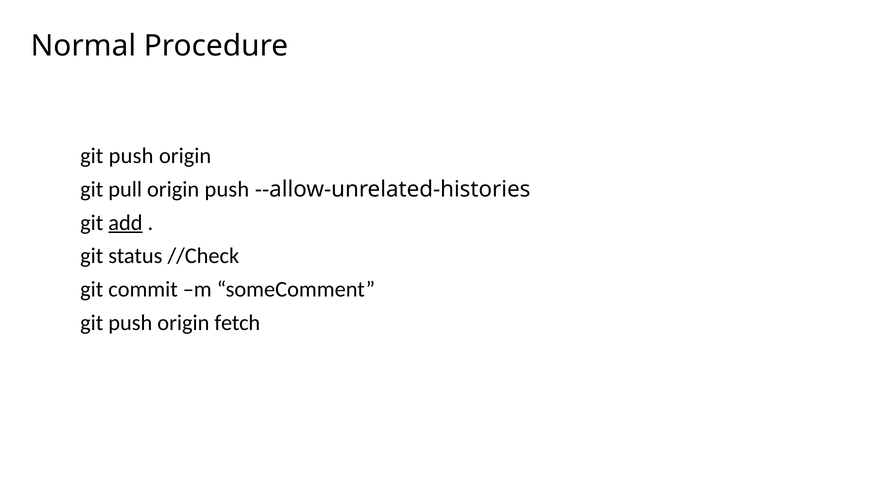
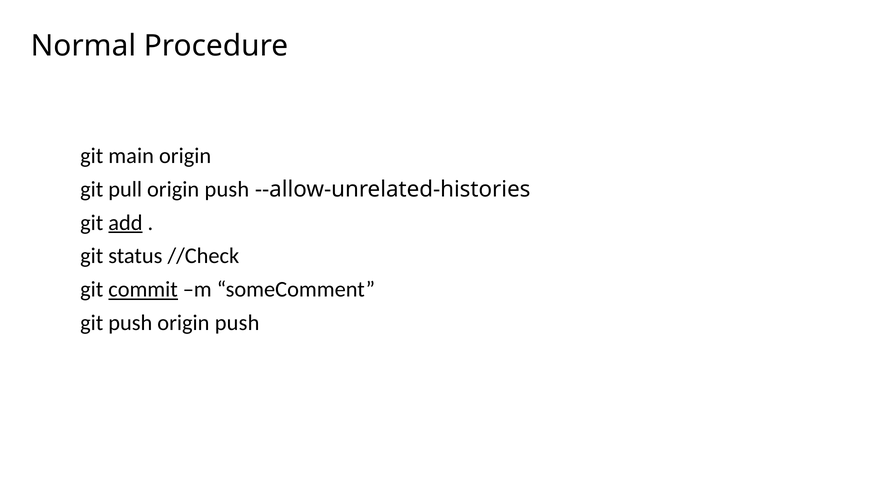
push at (131, 156): push -> main
commit underline: none -> present
push origin fetch: fetch -> push
